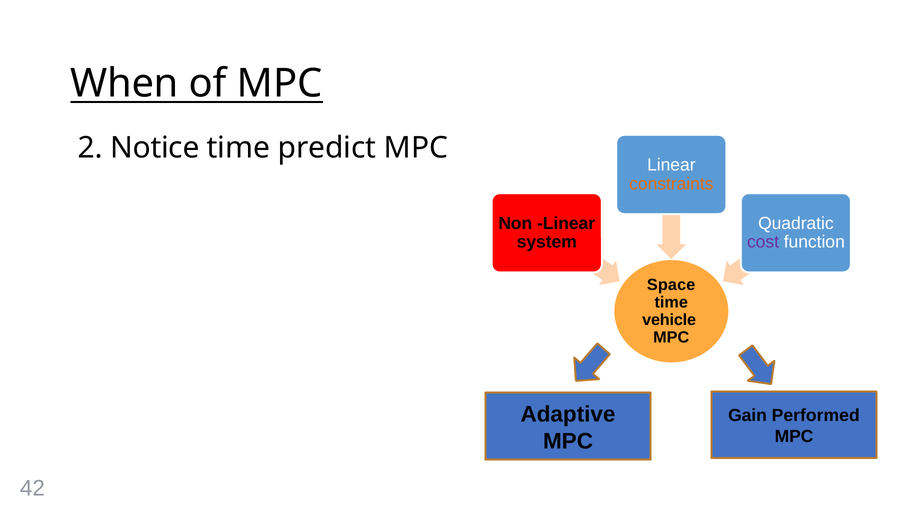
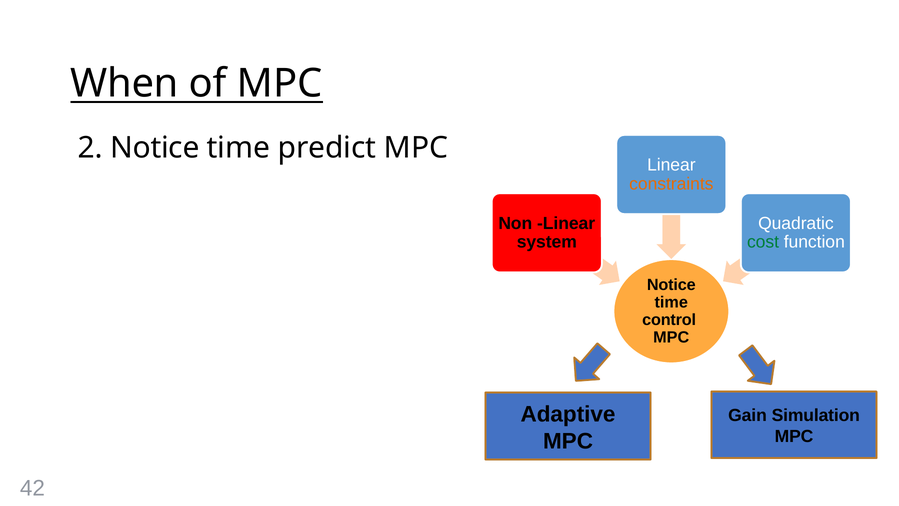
cost colour: purple -> green
Space at (671, 285): Space -> Notice
vehicle: vehicle -> control
Performed: Performed -> Simulation
